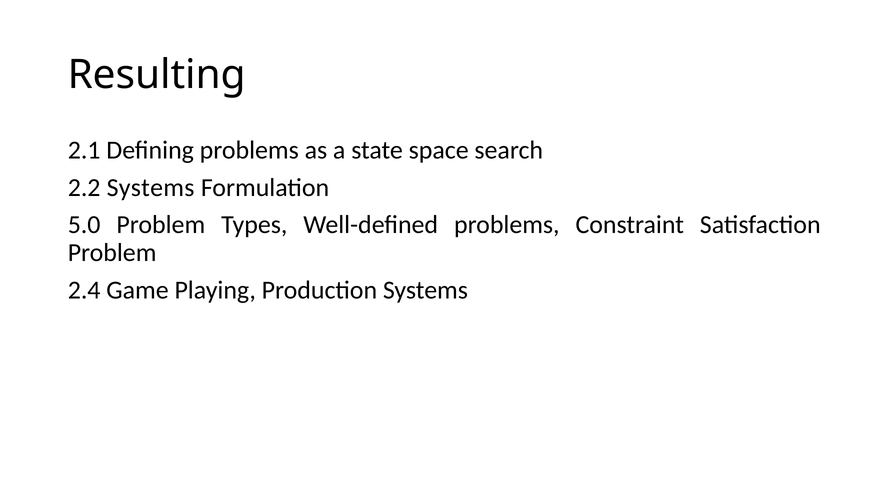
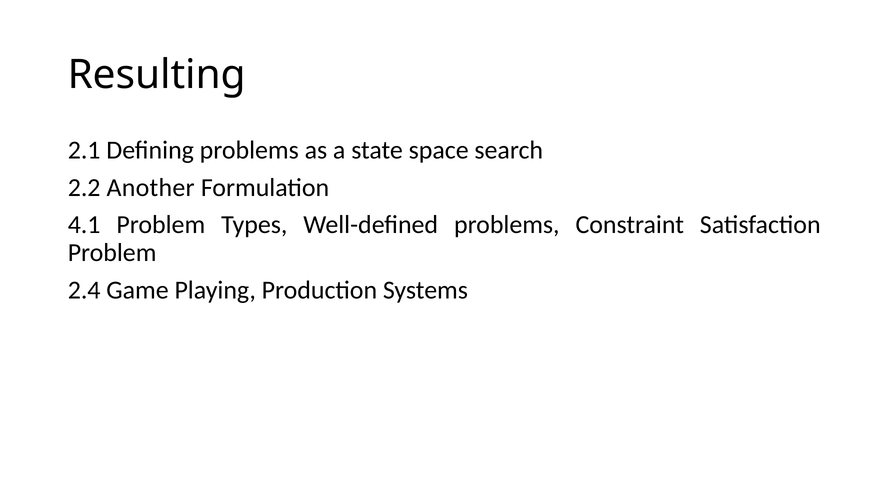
2.2 Systems: Systems -> Another
5.0: 5.0 -> 4.1
